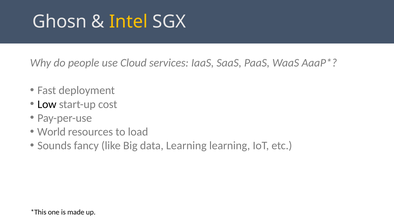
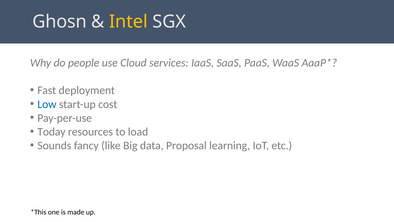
Low colour: black -> blue
World: World -> Today
data Learning: Learning -> Proposal
